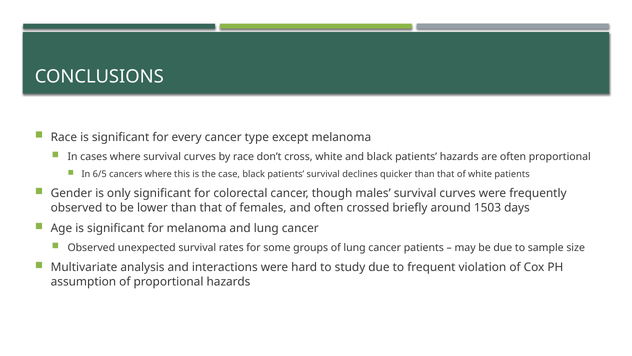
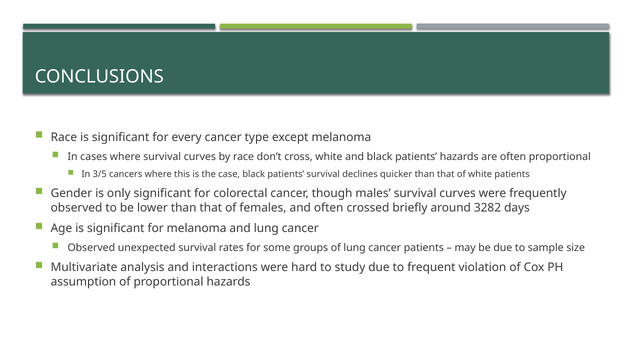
6/5: 6/5 -> 3/5
1503: 1503 -> 3282
